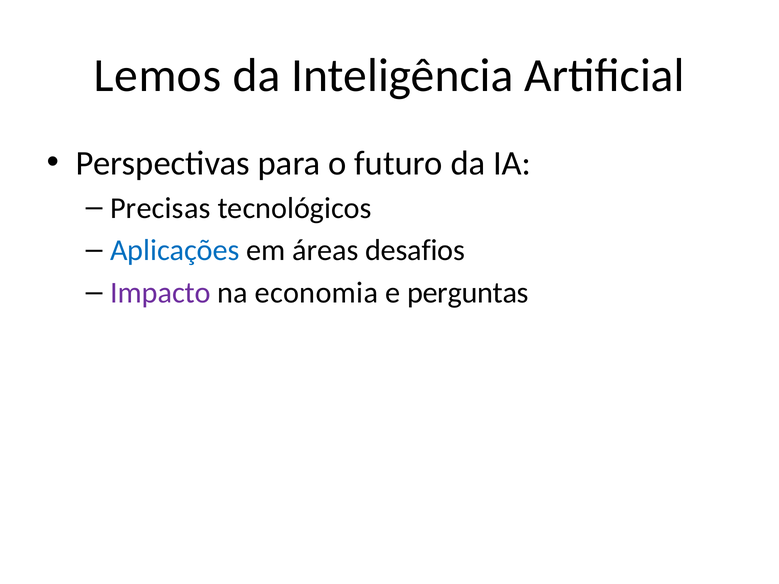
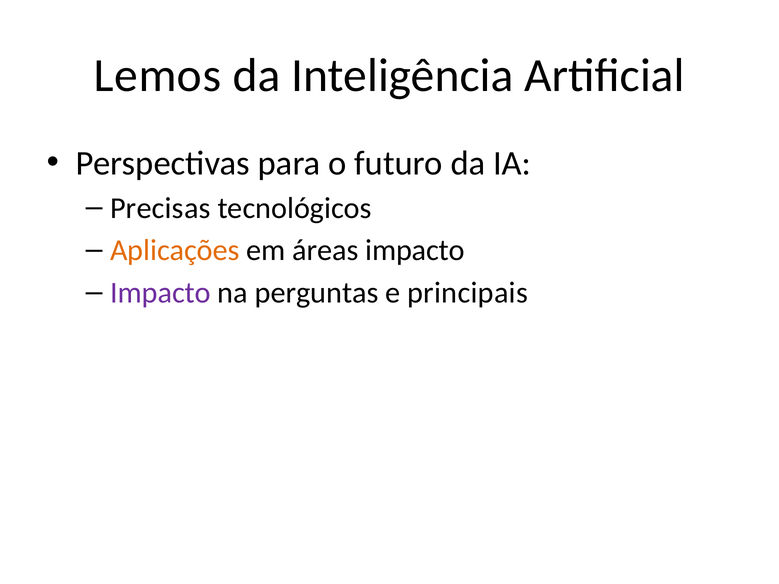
Aplicações colour: blue -> orange
áreas desafios: desafios -> impacto
economia: economia -> perguntas
perguntas: perguntas -> principais
